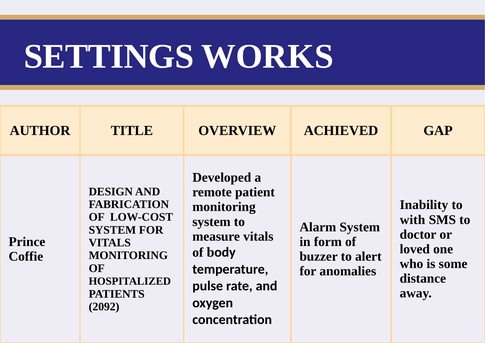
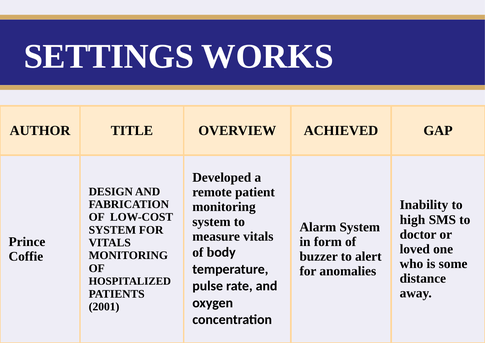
with: with -> high
2092: 2092 -> 2001
